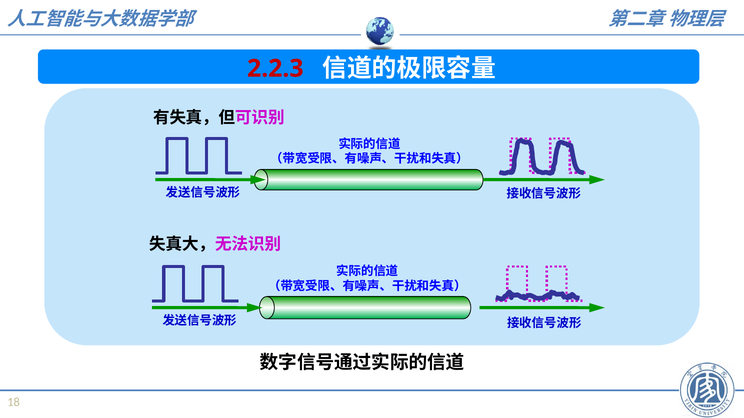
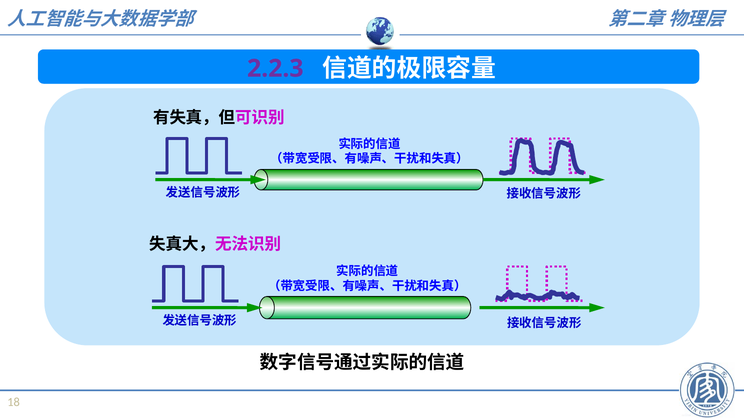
2.2.3 colour: red -> purple
